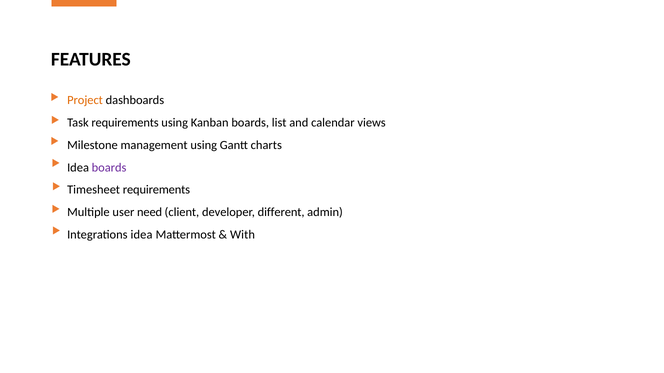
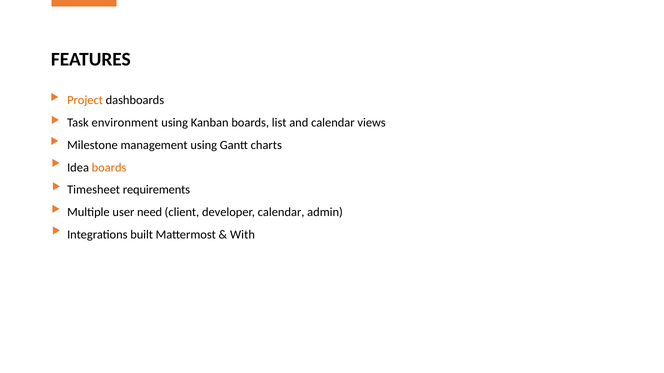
Task requirements: requirements -> environment
boards at (109, 168) colour: purple -> orange
developer different: different -> calendar
Integrations idea: idea -> built
